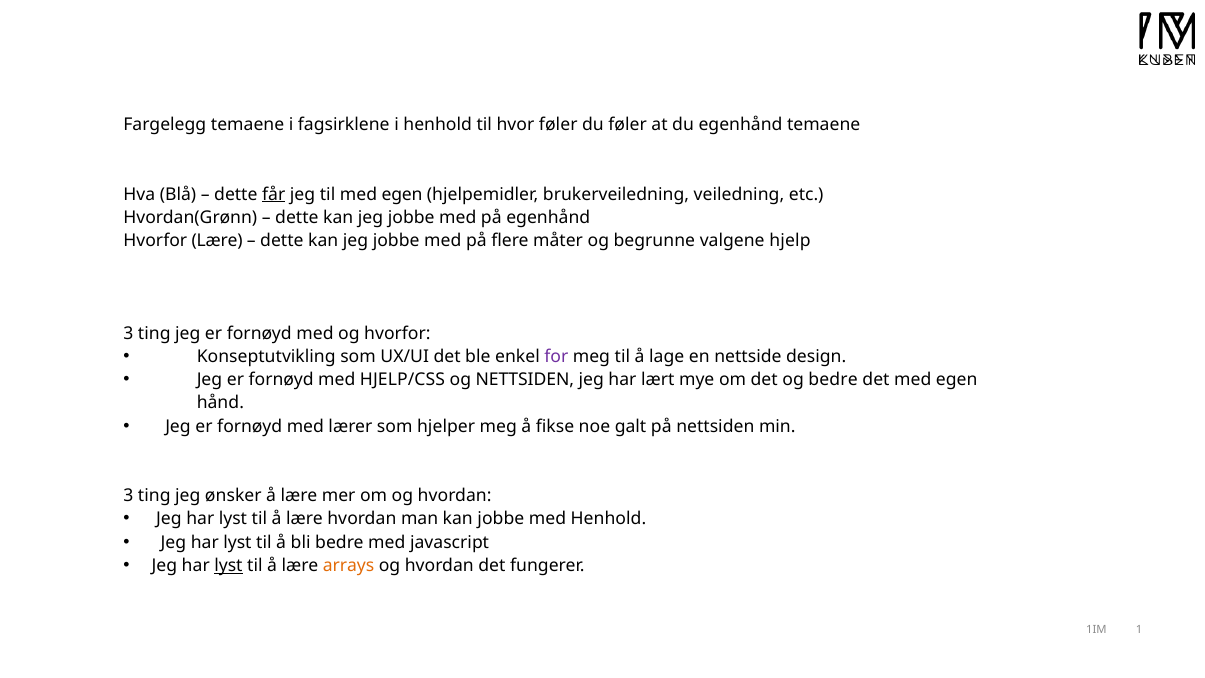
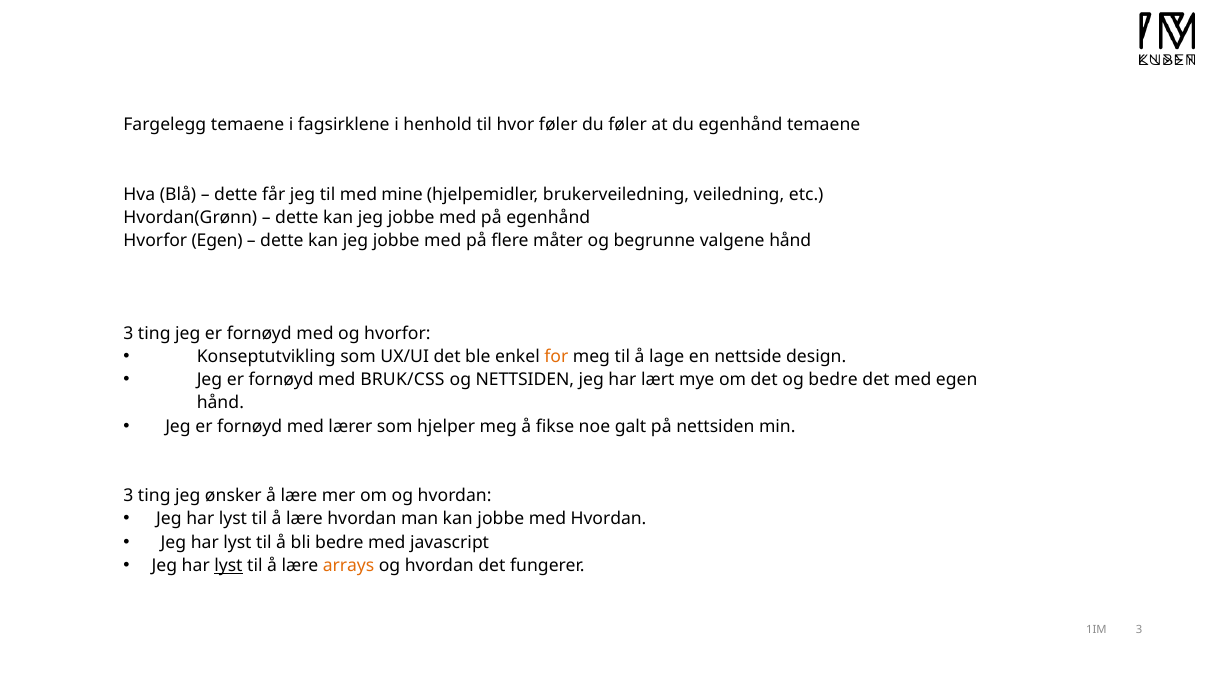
får underline: present -> none
til med egen: egen -> mine
Hvorfor Lære: Lære -> Egen
valgene hjelp: hjelp -> hånd
for colour: purple -> orange
HJELP/CSS: HJELP/CSS -> BRUK/CSS
med Henhold: Henhold -> Hvordan
1IM 1: 1 -> 3
